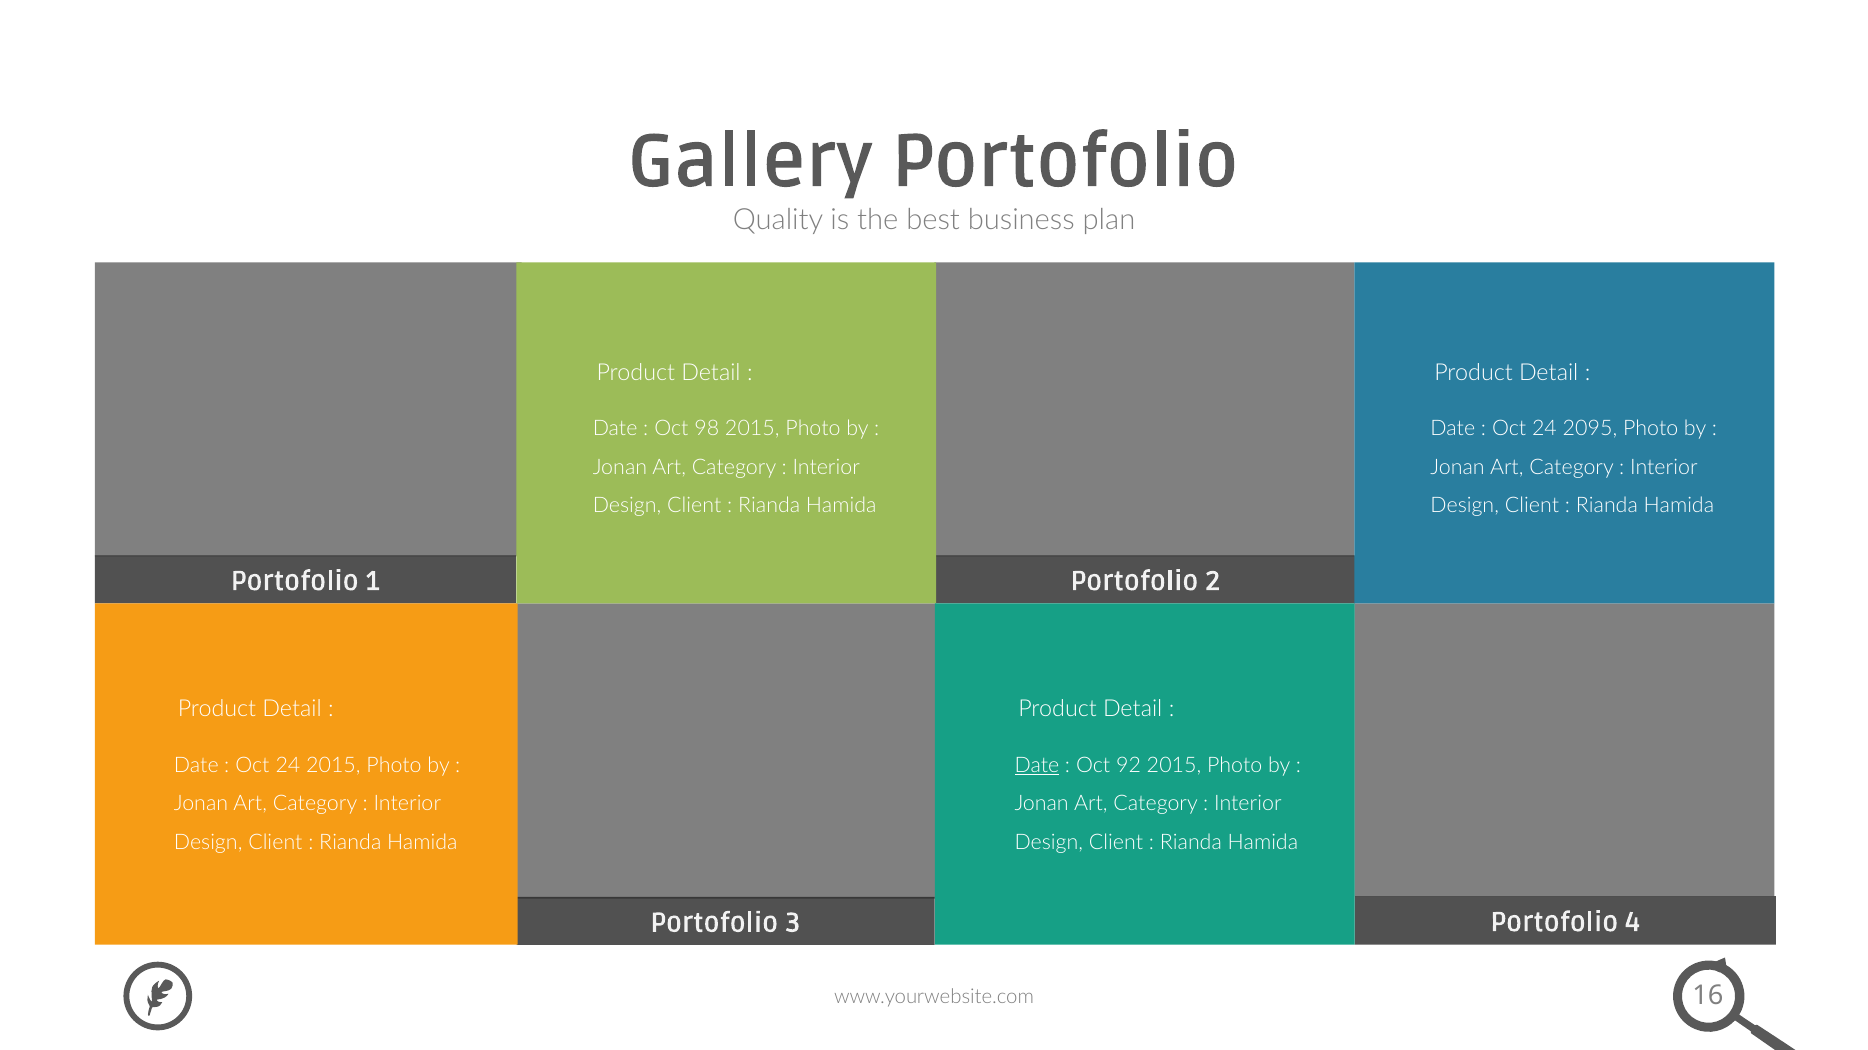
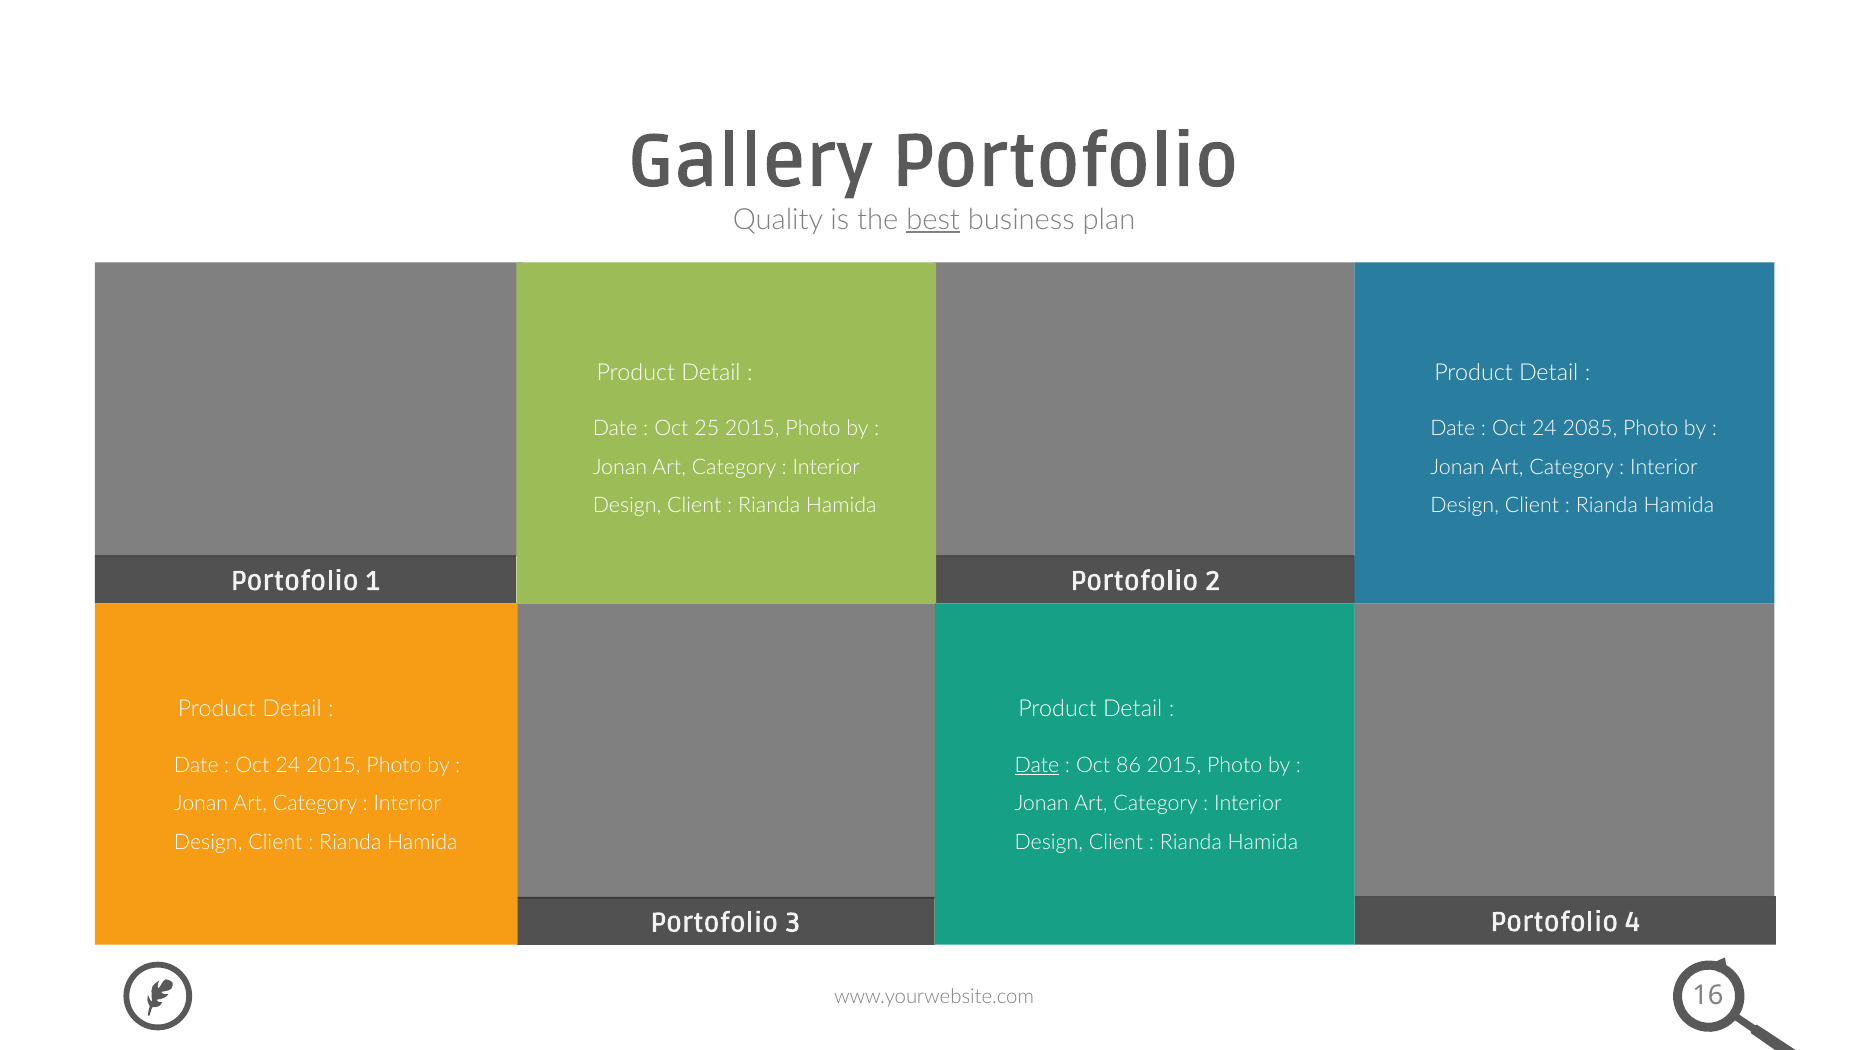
best underline: none -> present
98: 98 -> 25
2095: 2095 -> 2085
92: 92 -> 86
